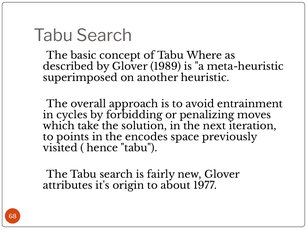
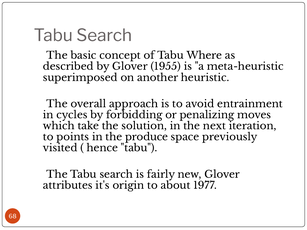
1989: 1989 -> 1955
encodes: encodes -> produce
